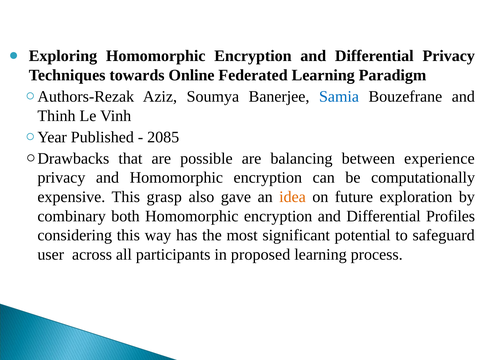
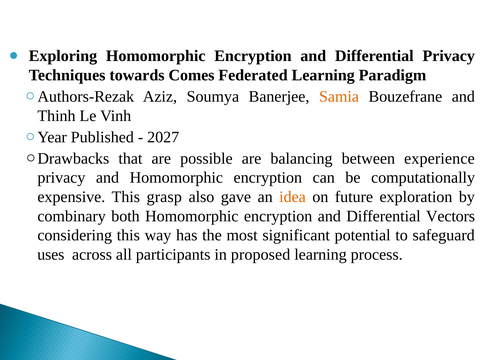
Online: Online -> Comes
Samia colour: blue -> orange
2085: 2085 -> 2027
Profiles: Profiles -> Vectors
user: user -> uses
